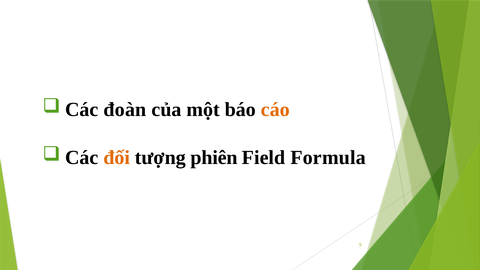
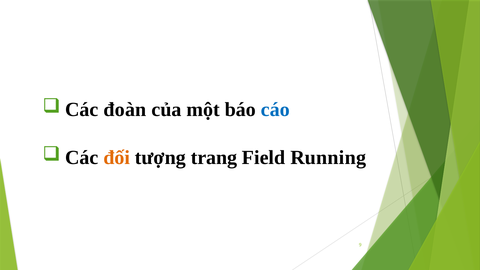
cáo colour: orange -> blue
phiên: phiên -> trang
Formula: Formula -> Running
